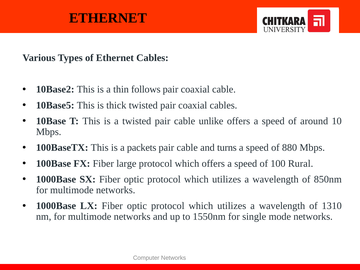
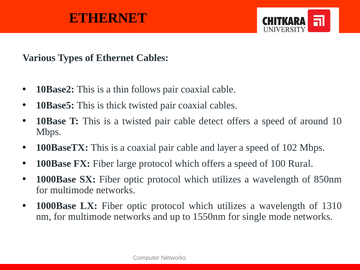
unlike: unlike -> detect
a packets: packets -> coaxial
turns: turns -> layer
880: 880 -> 102
